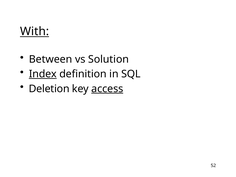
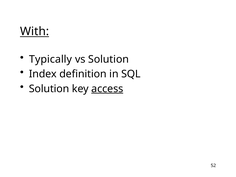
Between: Between -> Typically
Index underline: present -> none
Deletion at (49, 89): Deletion -> Solution
